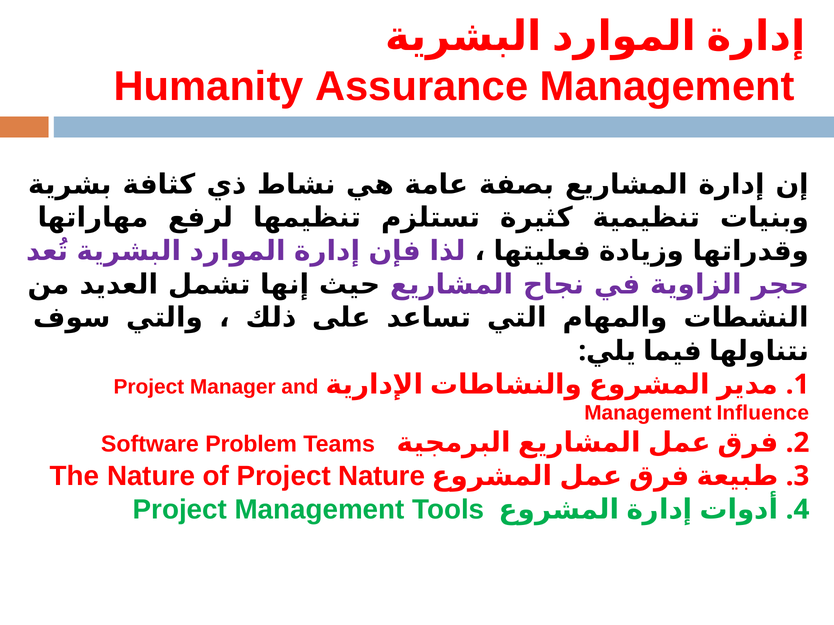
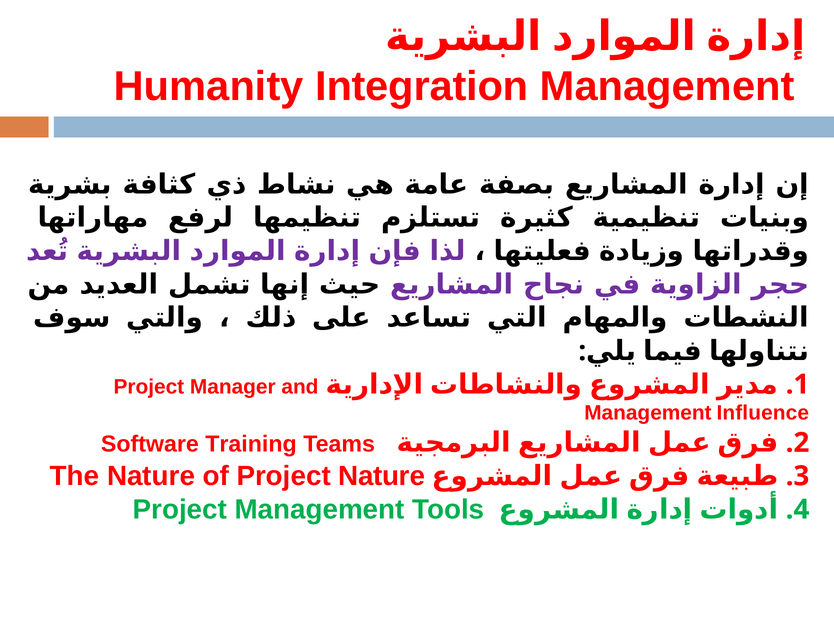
Assurance: Assurance -> Integration
Problem: Problem -> Training
